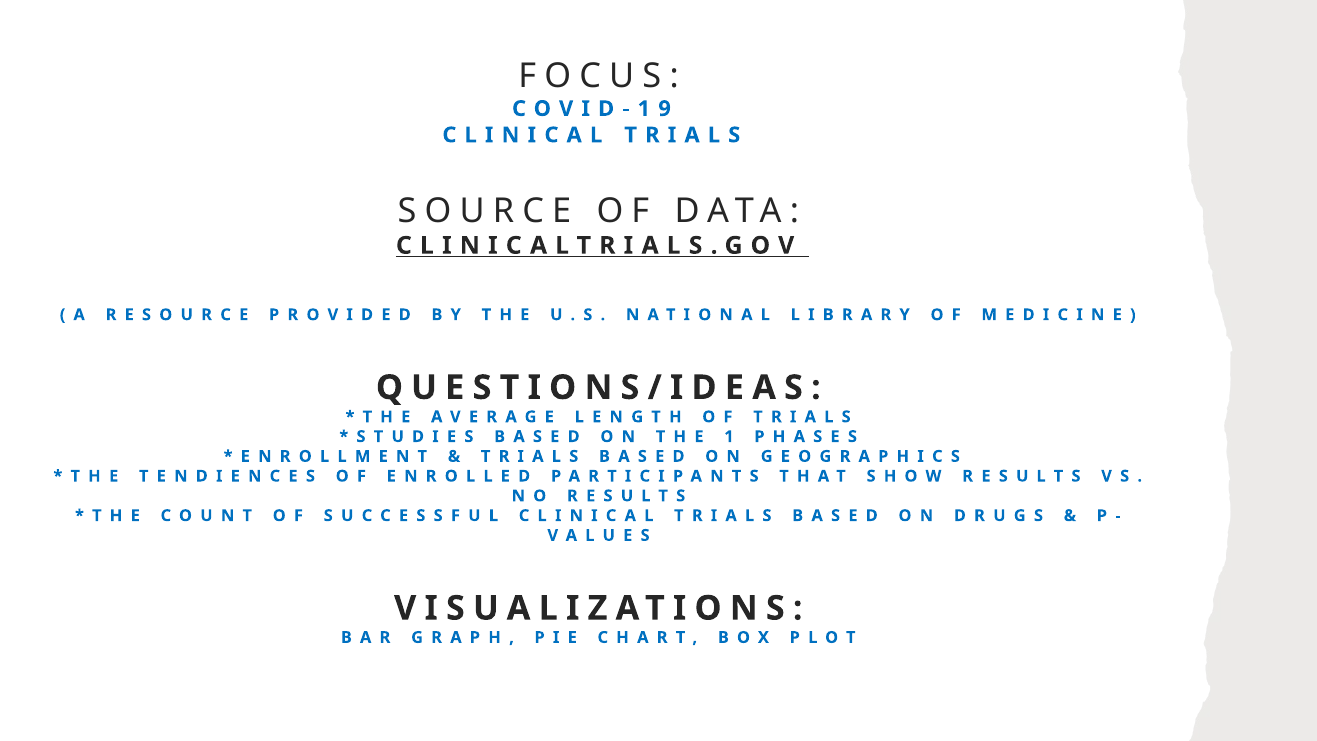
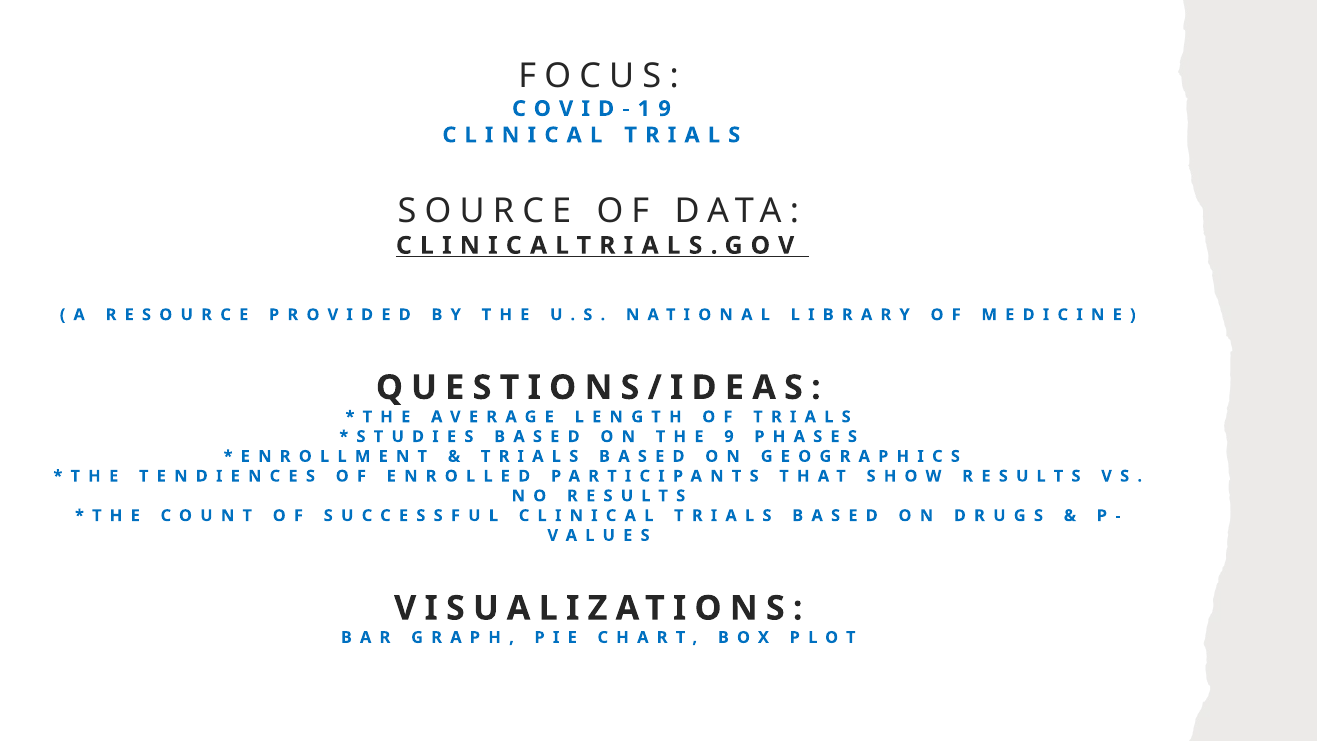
1 at (729, 436): 1 -> 9
